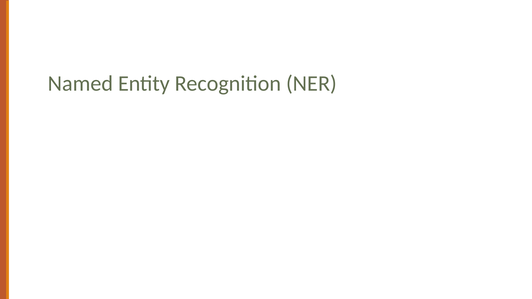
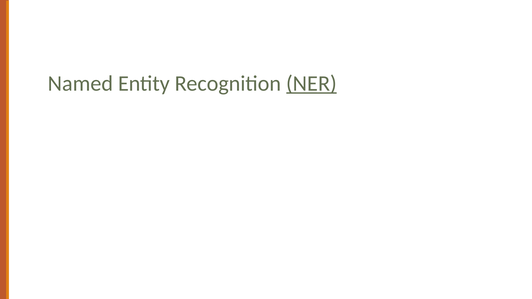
NER underline: none -> present
